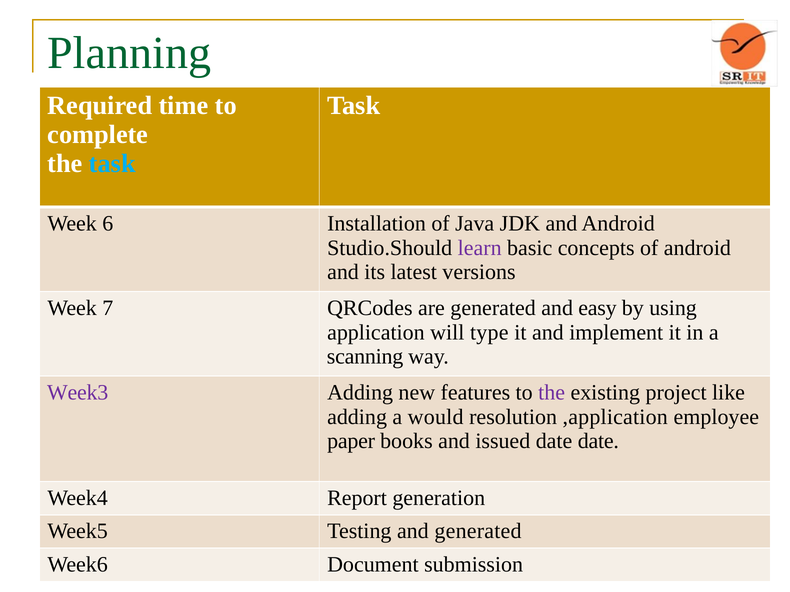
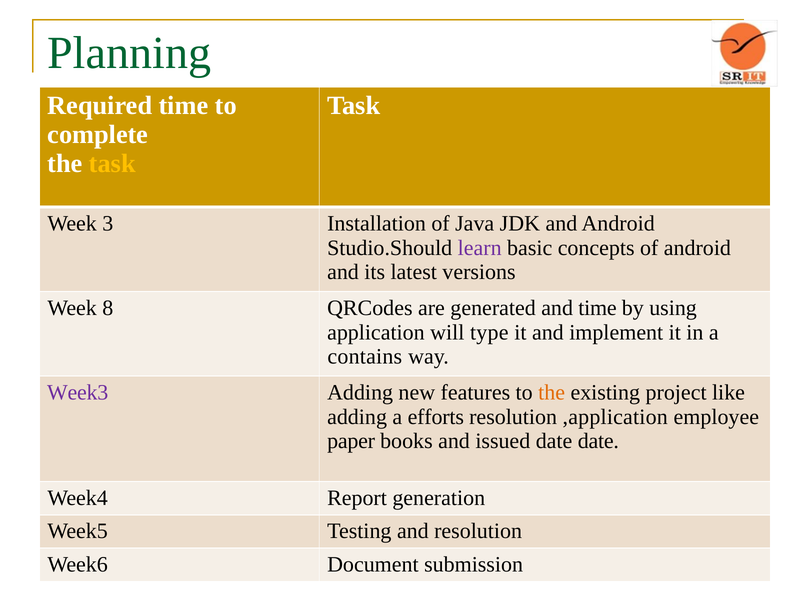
task at (112, 164) colour: light blue -> yellow
6: 6 -> 3
7: 7 -> 8
and easy: easy -> time
scanning: scanning -> contains
the at (552, 393) colour: purple -> orange
would: would -> efforts
and generated: generated -> resolution
